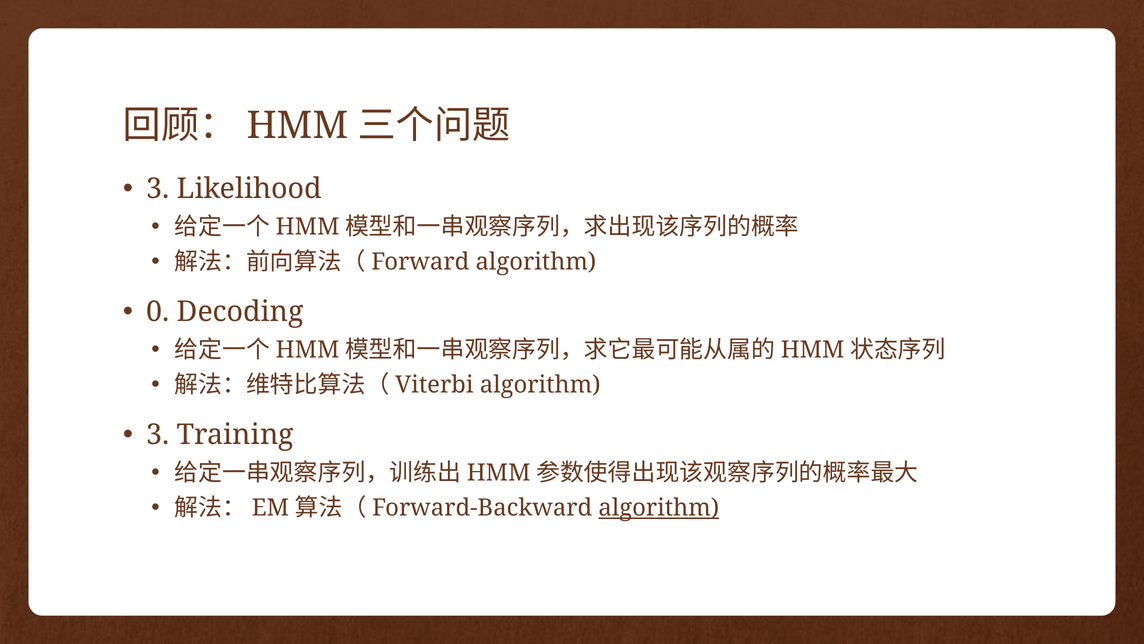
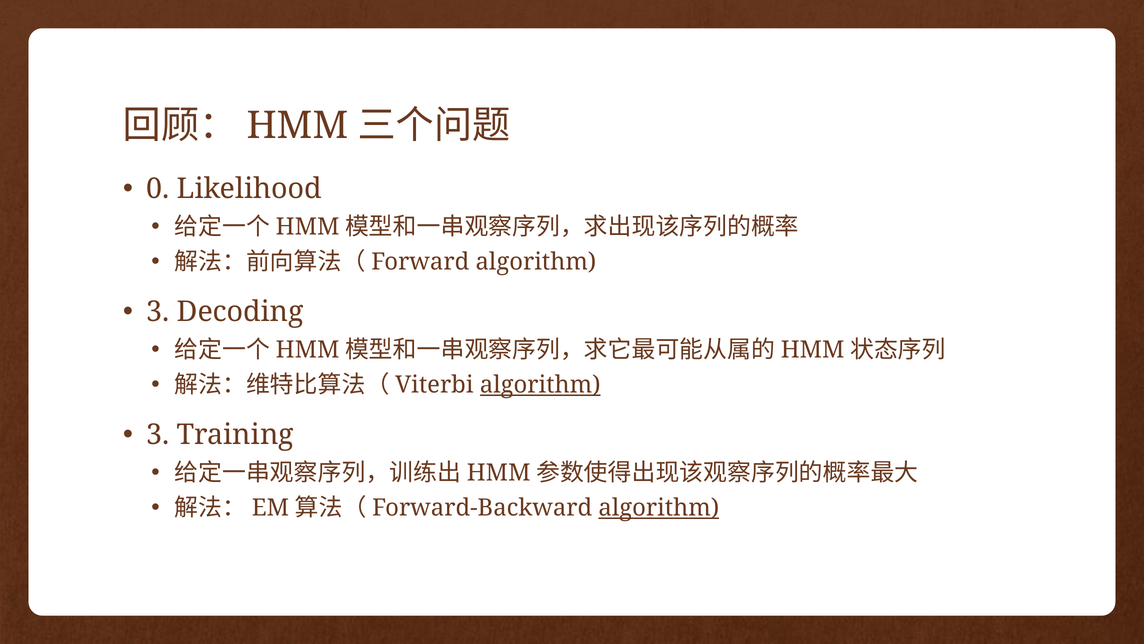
3 at (158, 189): 3 -> 0
0 at (158, 312): 0 -> 3
algorithm at (540, 385) underline: none -> present
